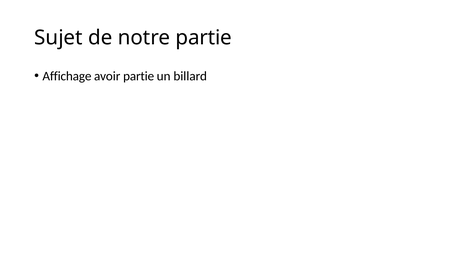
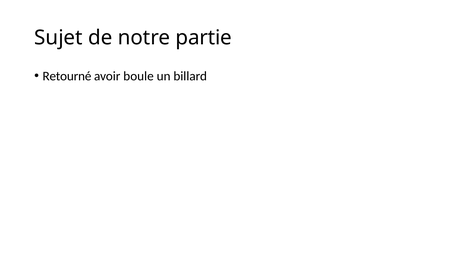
Affichage: Affichage -> Retourné
avoir partie: partie -> boule
